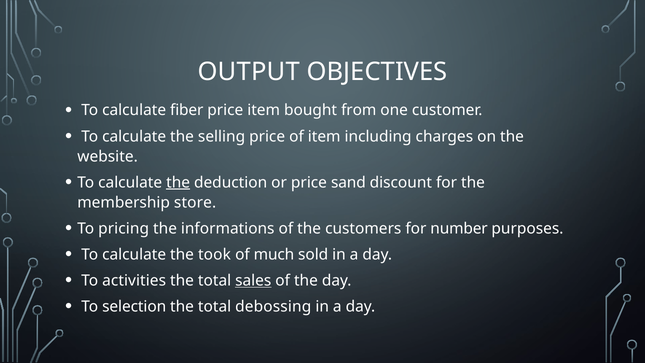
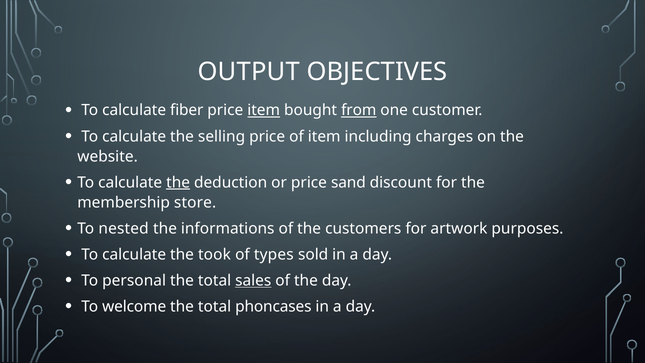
item at (264, 110) underline: none -> present
from underline: none -> present
pricing: pricing -> nested
number: number -> artwork
much: much -> types
activities: activities -> personal
selection: selection -> welcome
debossing: debossing -> phoncases
